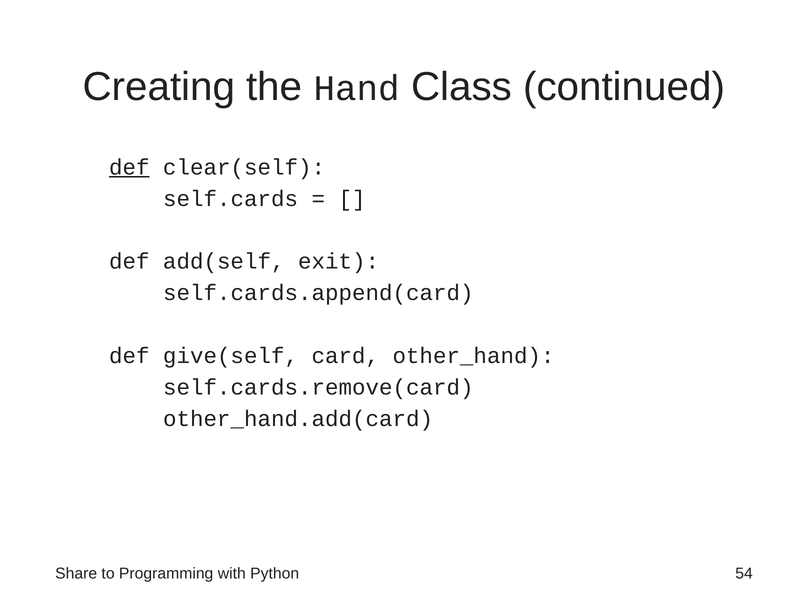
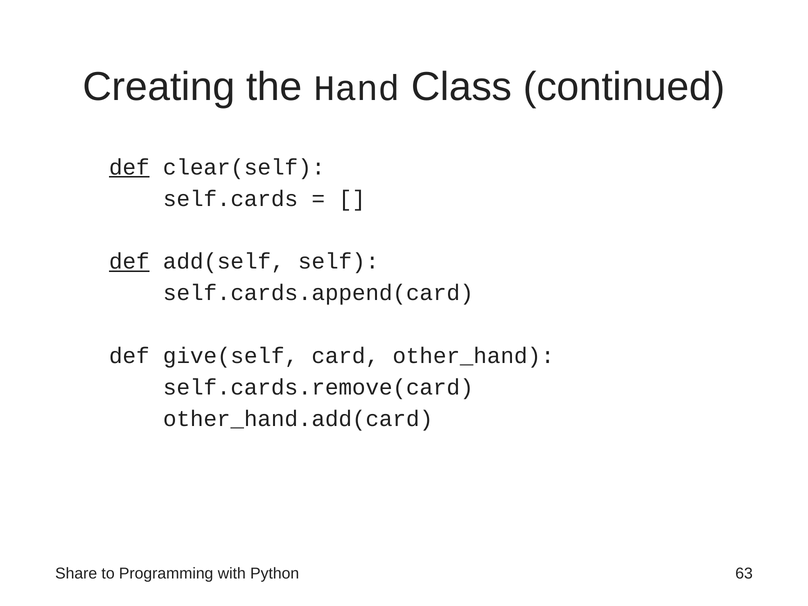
def at (129, 262) underline: none -> present
exit: exit -> self
54: 54 -> 63
